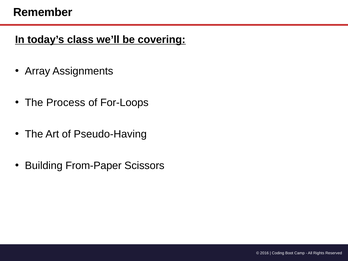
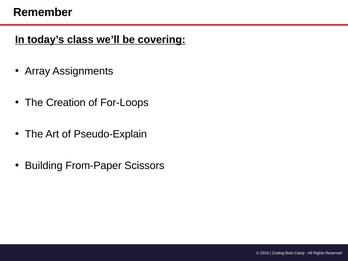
Process: Process -> Creation
Pseudo-Having: Pseudo-Having -> Pseudo-Explain
